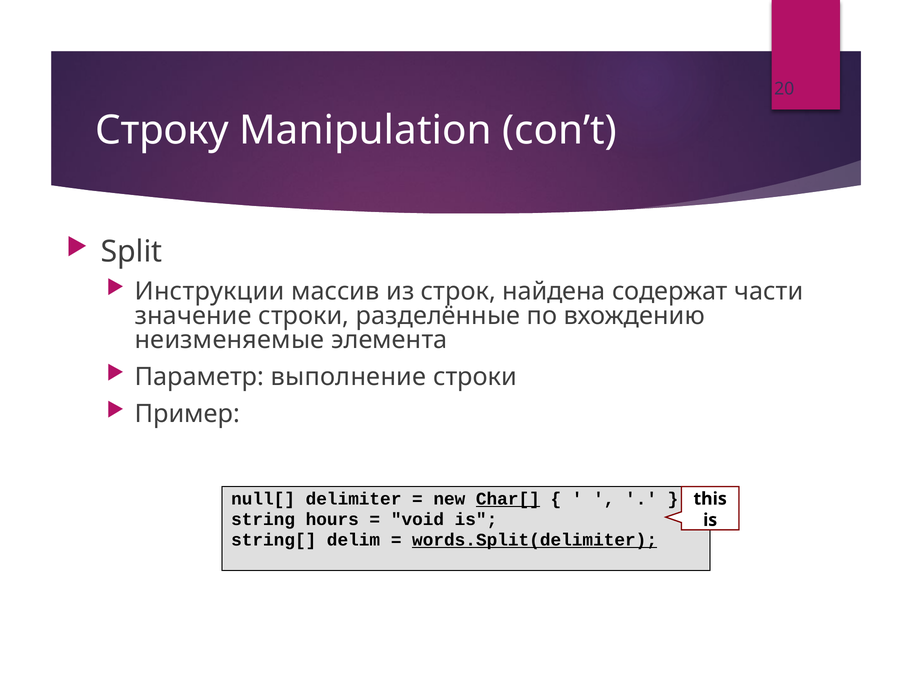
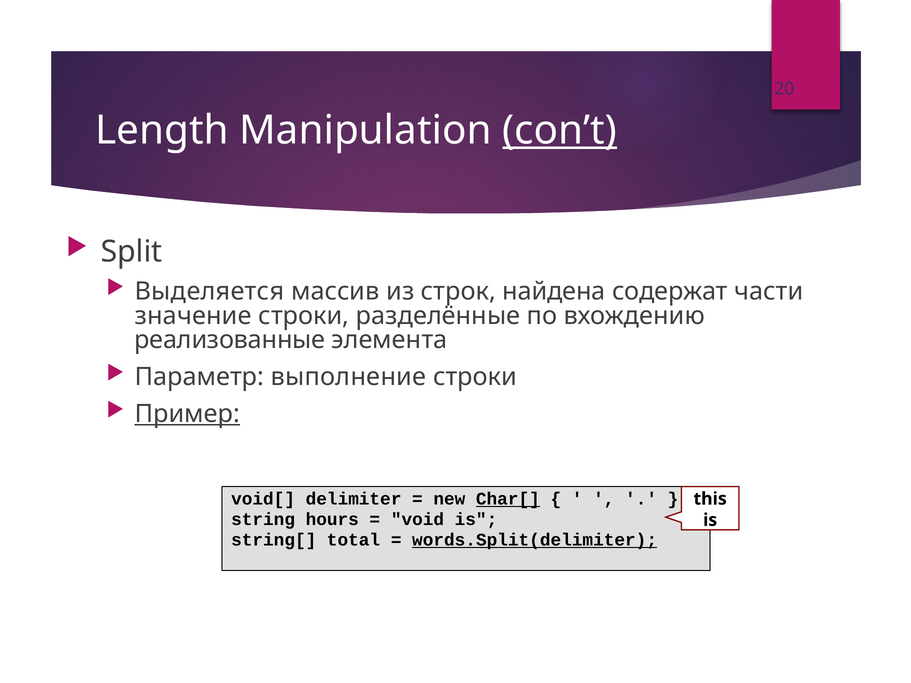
Строку: Строку -> Length
con’t underline: none -> present
Инструкции: Инструкции -> Выделяется
неизменяемые: неизменяемые -> реализованные
Пример underline: none -> present
null[: null[ -> void[
delim: delim -> total
